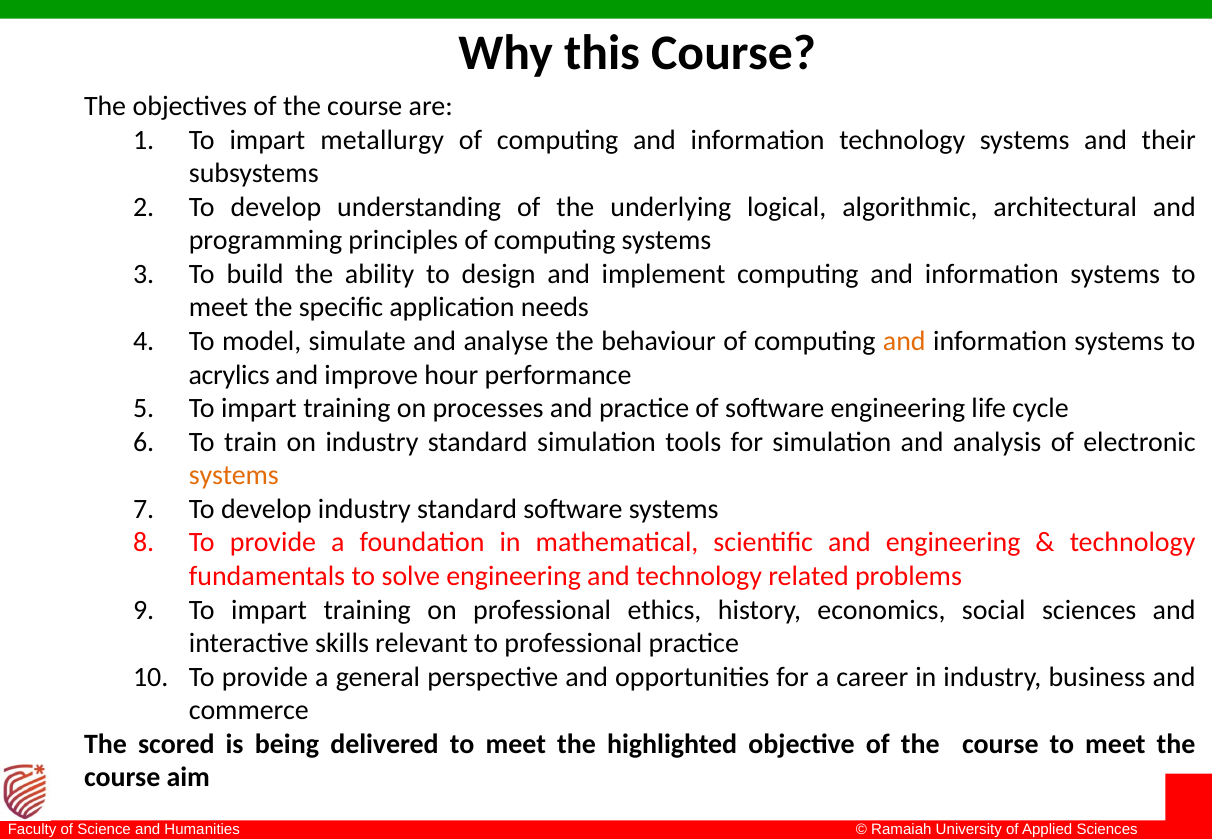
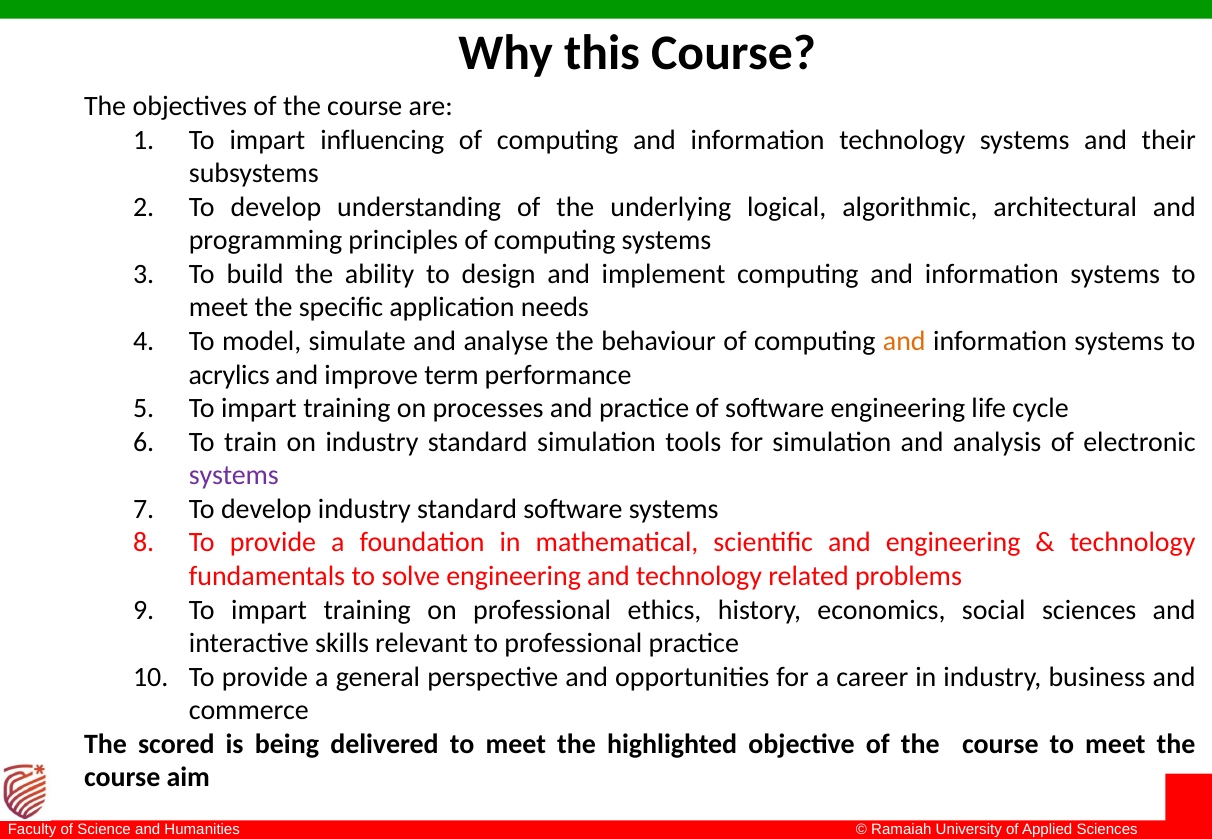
metallurgy: metallurgy -> influencing
hour: hour -> term
systems at (234, 476) colour: orange -> purple
